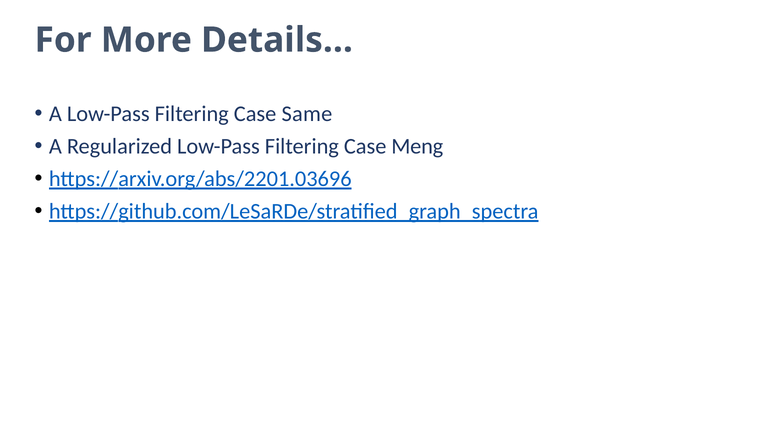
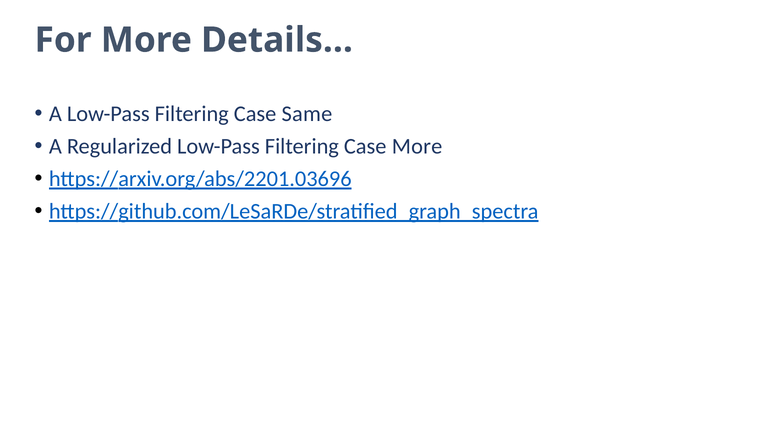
Case Meng: Meng -> More
